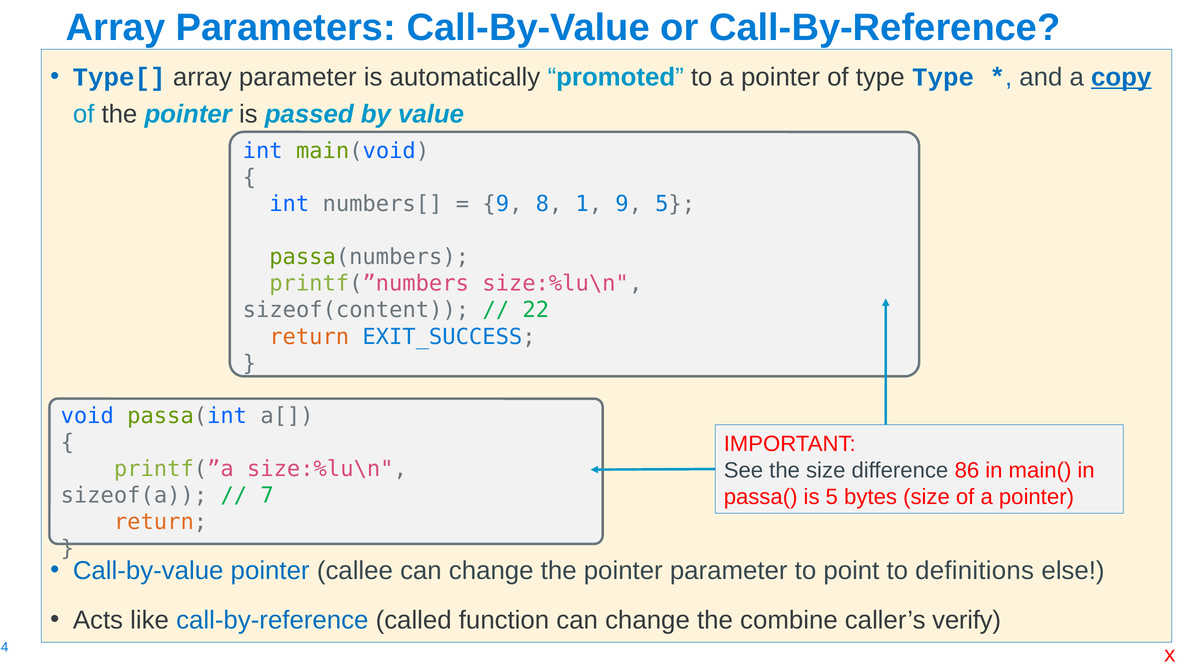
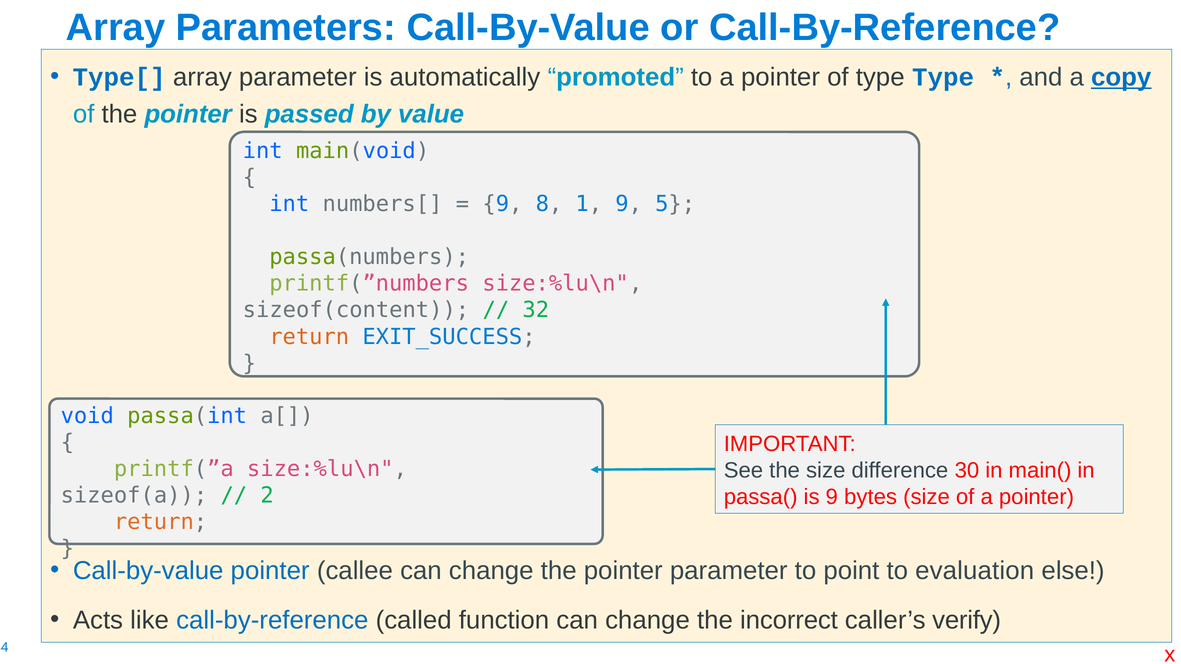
22: 22 -> 32
86: 86 -> 30
7: 7 -> 2
is 5: 5 -> 9
definitions: definitions -> evaluation
combine: combine -> incorrect
